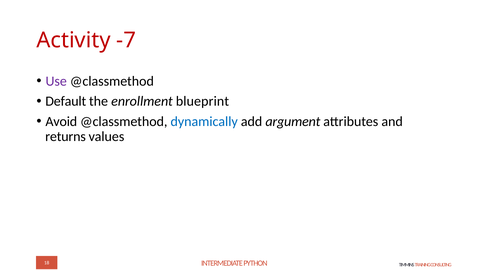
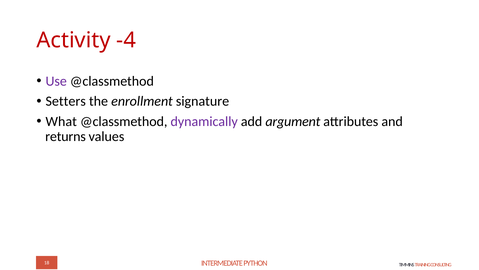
-7: -7 -> -4
Default: Default -> Setters
blueprint: blueprint -> signature
Avoid: Avoid -> What
dynamically colour: blue -> purple
